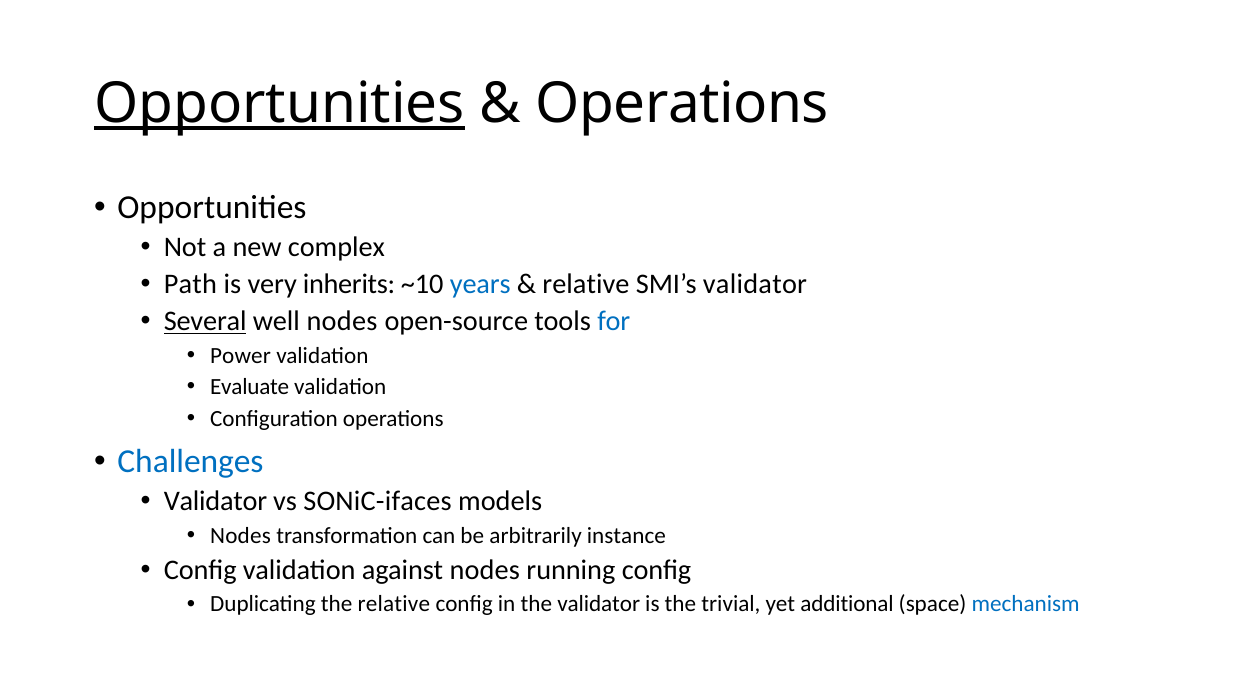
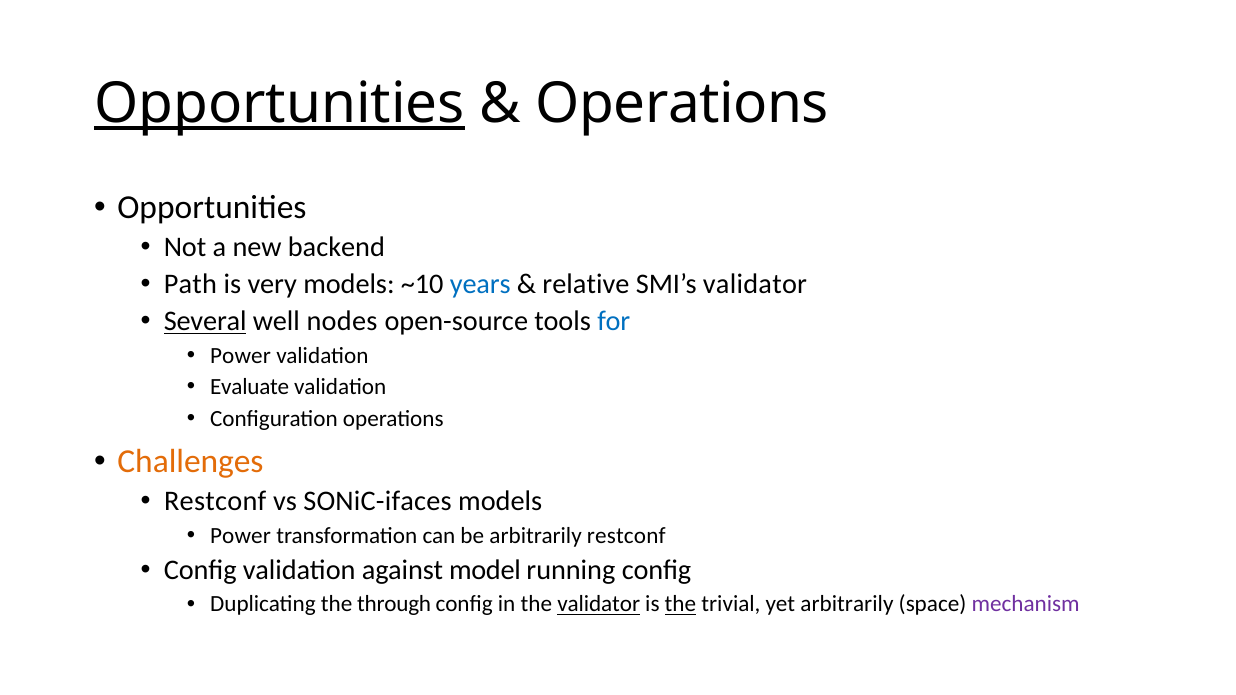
complex: complex -> backend
very inherits: inherits -> models
Challenges colour: blue -> orange
Validator at (215, 502): Validator -> Restconf
Nodes at (240, 536): Nodes -> Power
arbitrarily instance: instance -> restconf
against nodes: nodes -> model
the relative: relative -> through
validator at (599, 605) underline: none -> present
the at (680, 605) underline: none -> present
yet additional: additional -> arbitrarily
mechanism colour: blue -> purple
